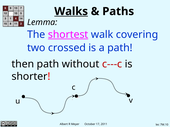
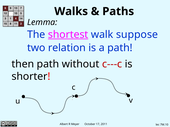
Walks underline: present -> none
walk covering: covering -> suppose
two crossed: crossed -> relation
